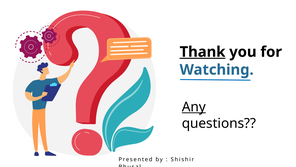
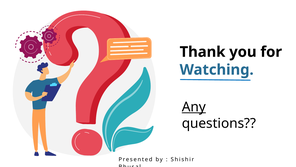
Thank underline: present -> none
